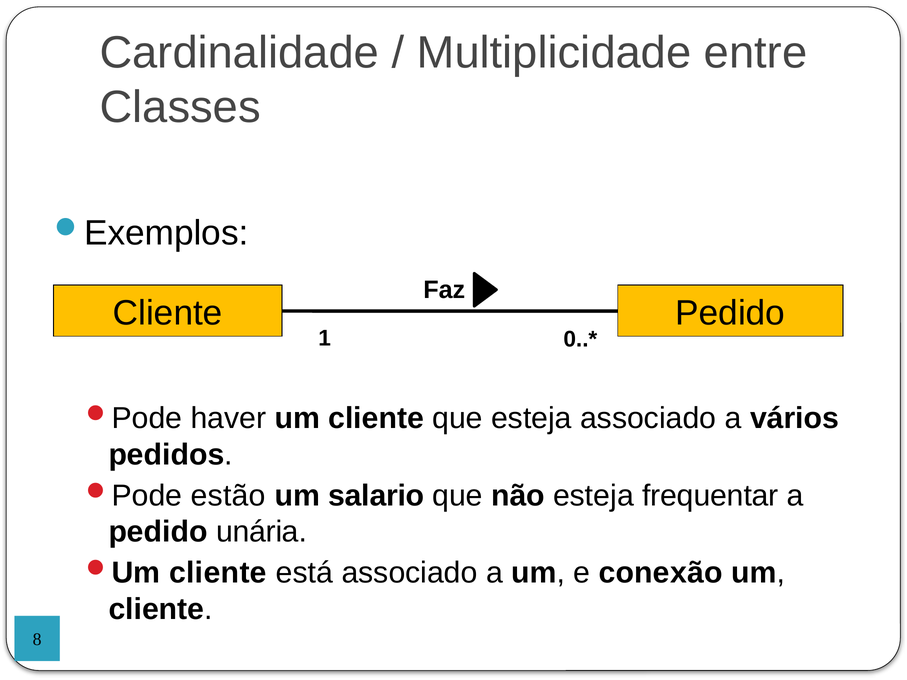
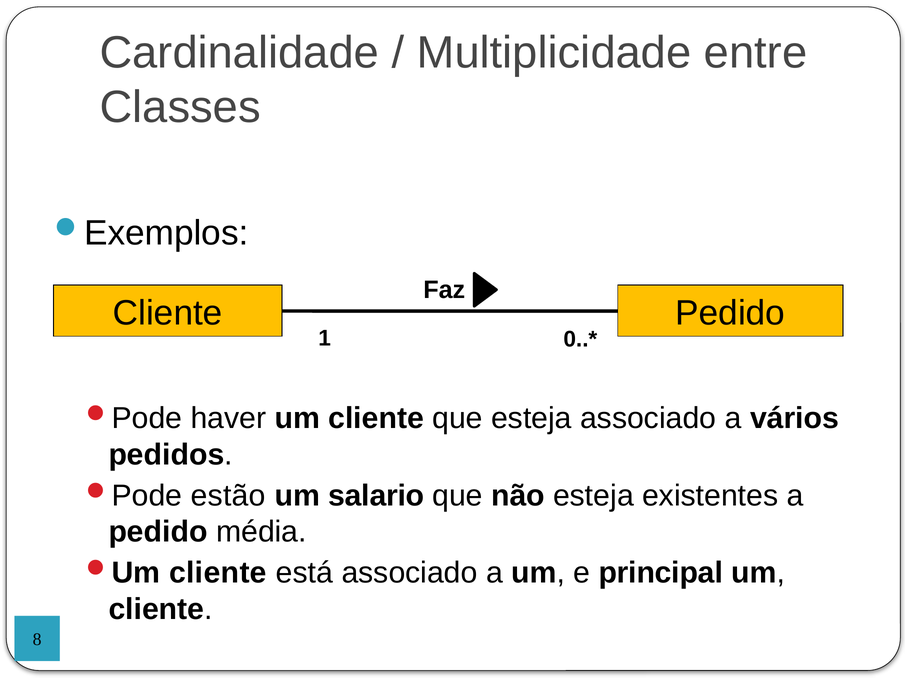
frequentar: frequentar -> existentes
unária: unária -> média
conexão: conexão -> principal
